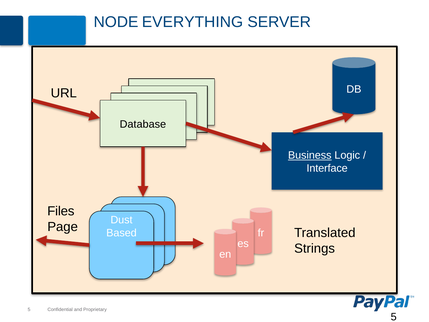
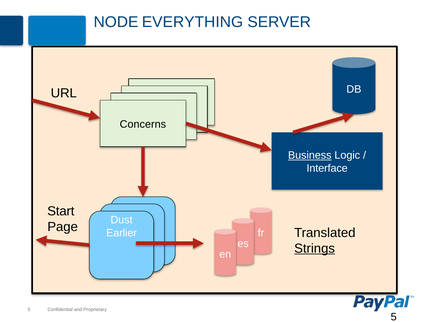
Database: Database -> Concerns
Files: Files -> Start
Based: Based -> Earlier
Strings underline: none -> present
